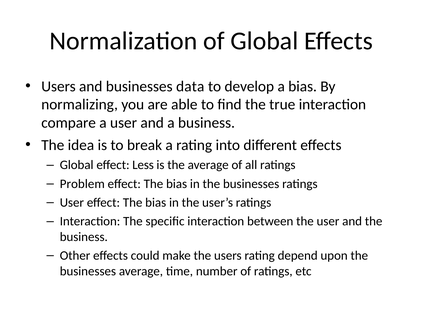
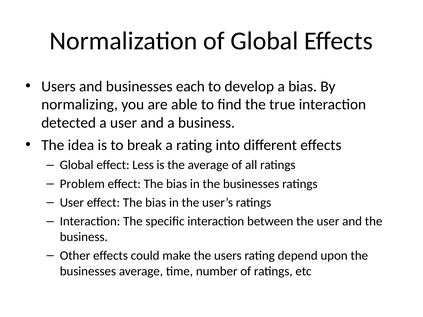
data: data -> each
compare: compare -> detected
